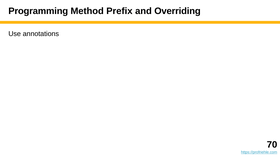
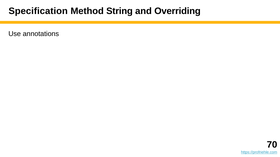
Programming: Programming -> Specification
Prefix: Prefix -> String
